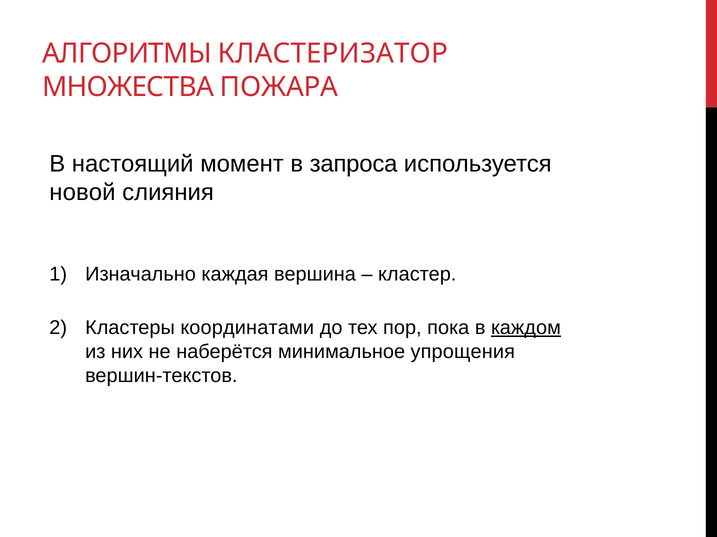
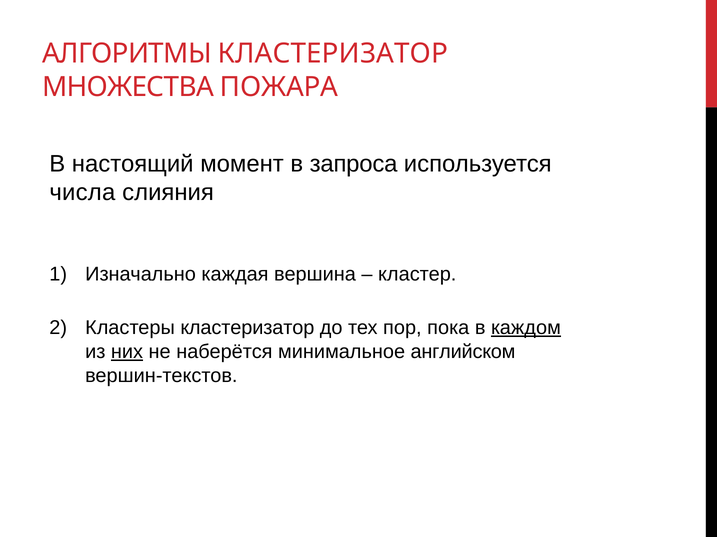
новой: новой -> числа
Кластеры координатами: координатами -> кластеризатор
них underline: none -> present
упрощения: упрощения -> английском
